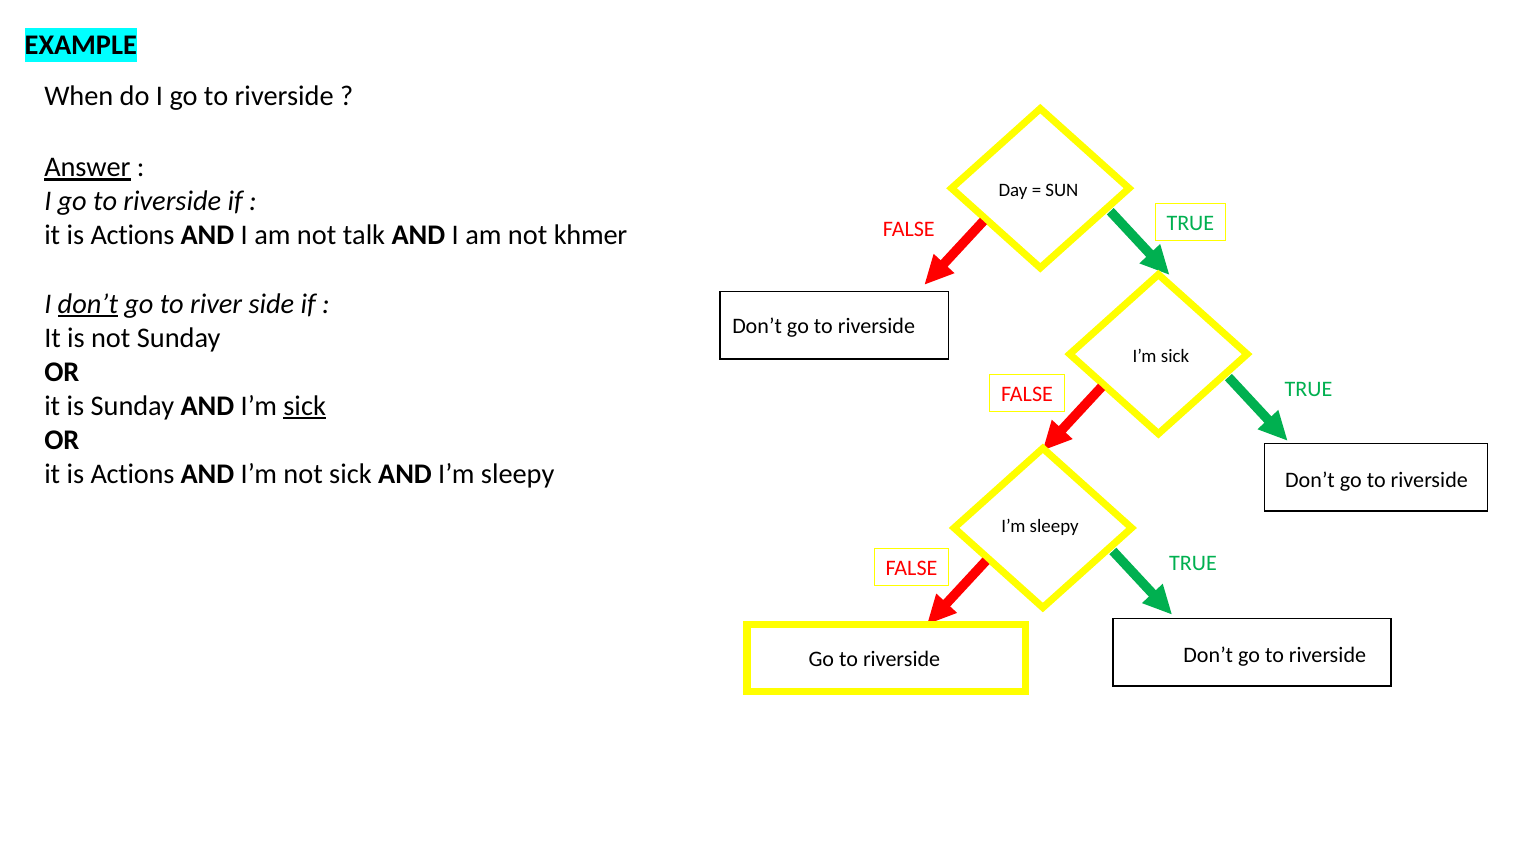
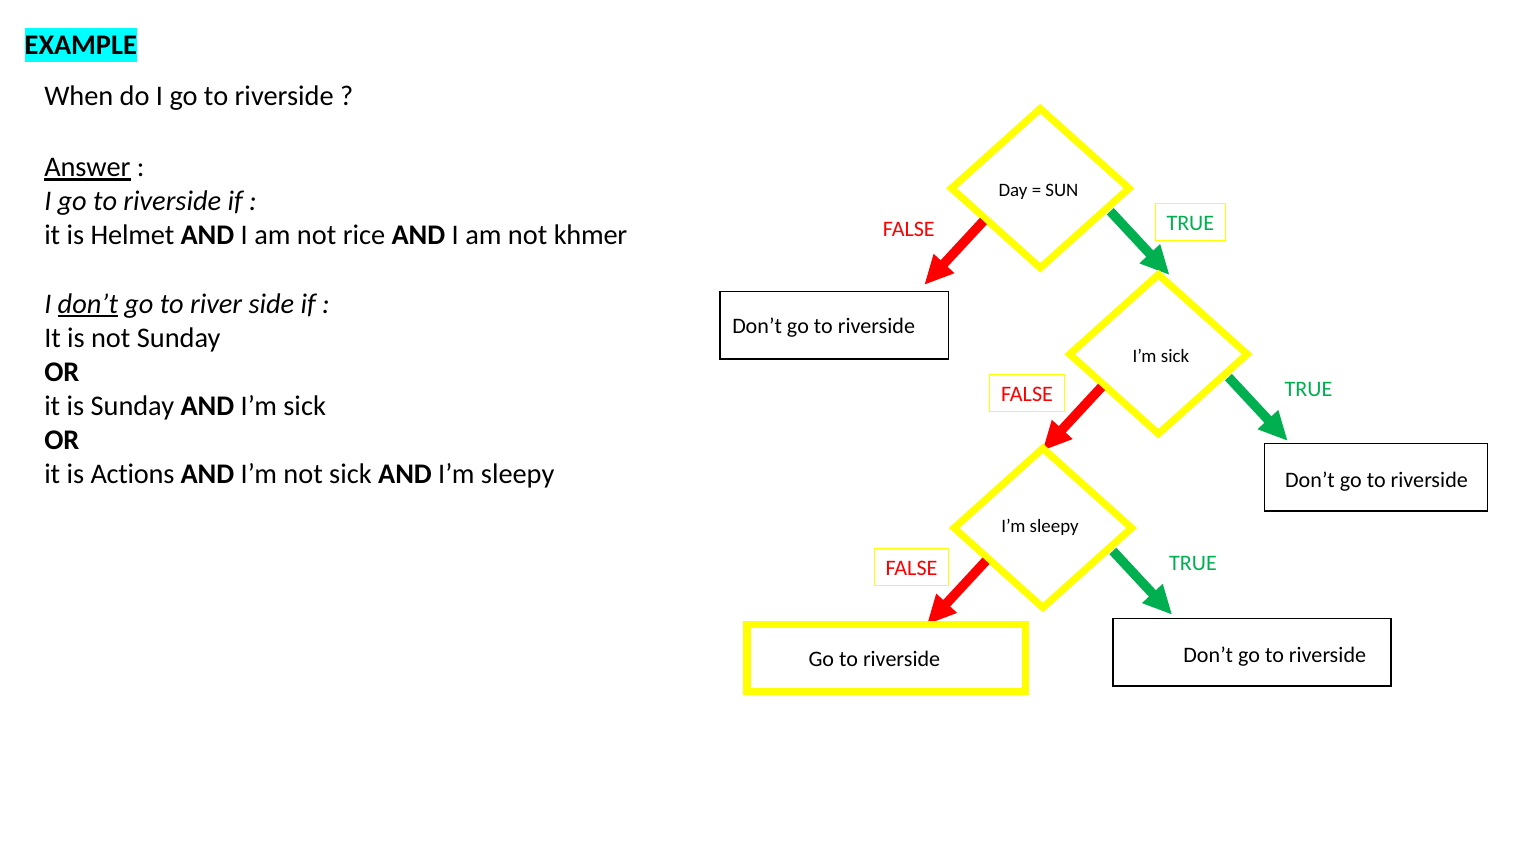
Actions at (132, 235): Actions -> Helmet
talk: talk -> rice
sick at (305, 406) underline: present -> none
